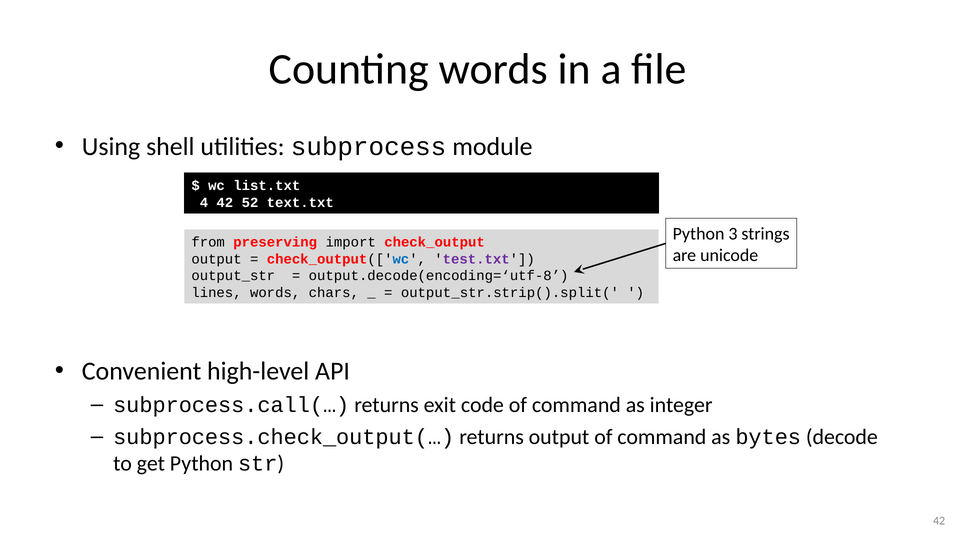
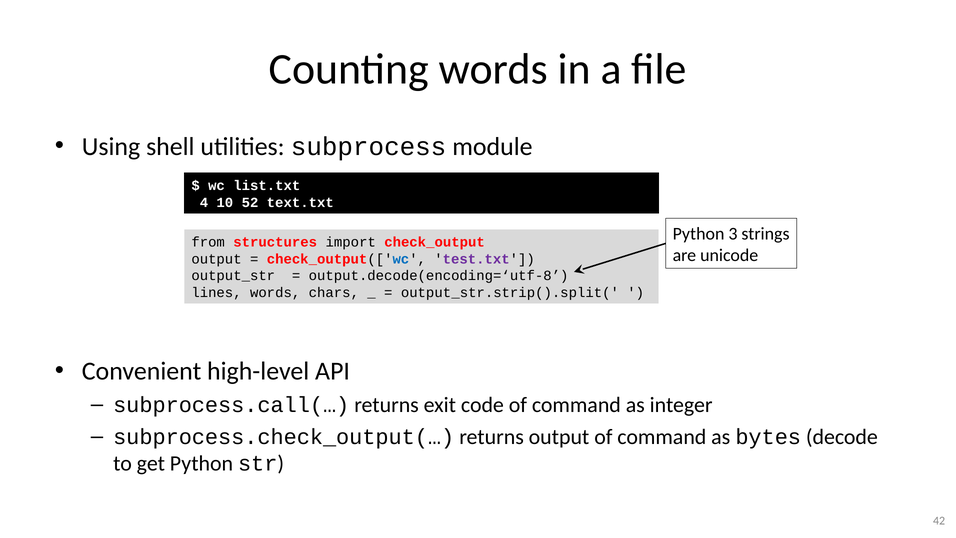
4 42: 42 -> 10
preserving: preserving -> structures
